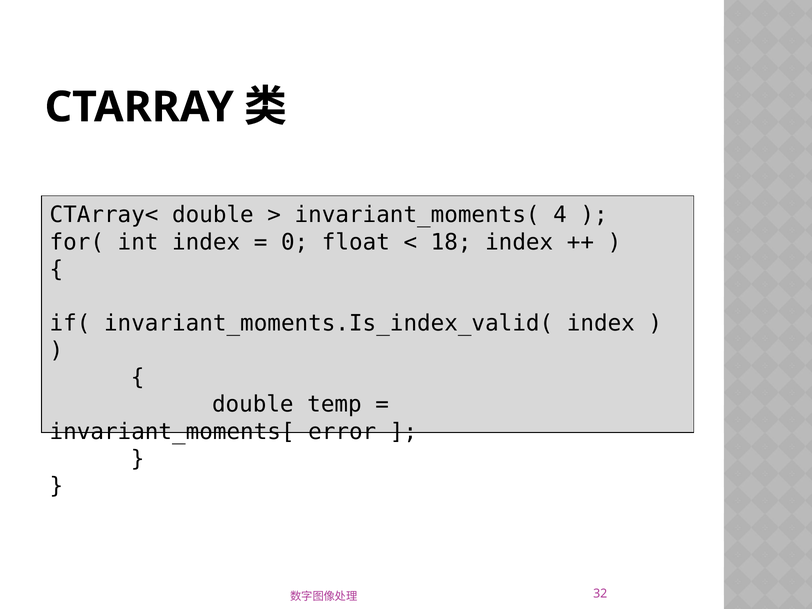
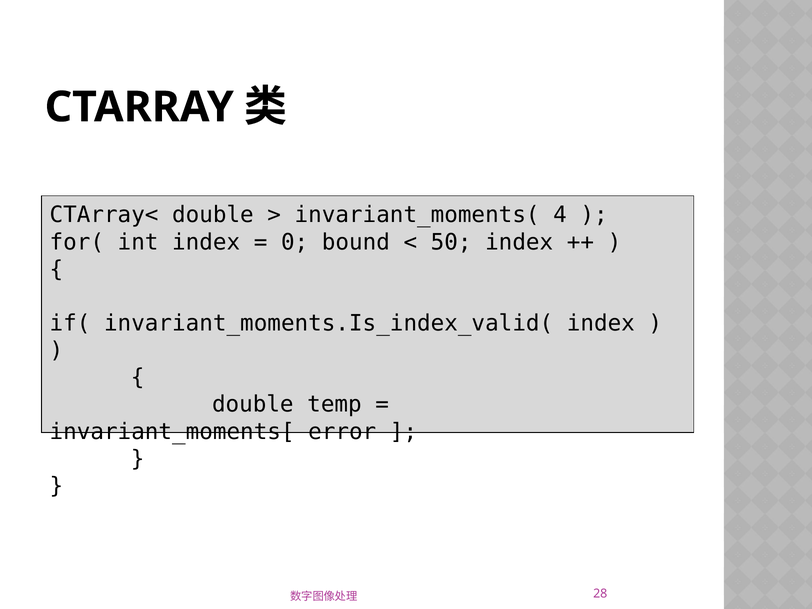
float: float -> bound
18: 18 -> 50
32: 32 -> 28
